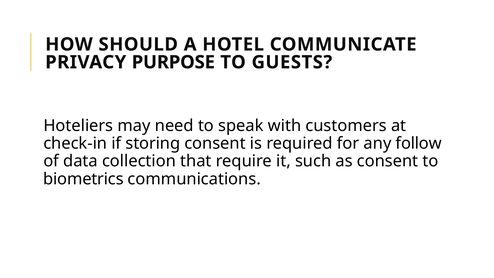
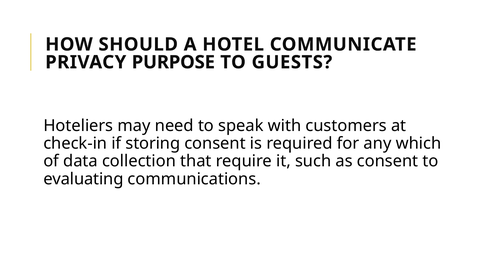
follow: follow -> which
biometrics: biometrics -> evaluating
